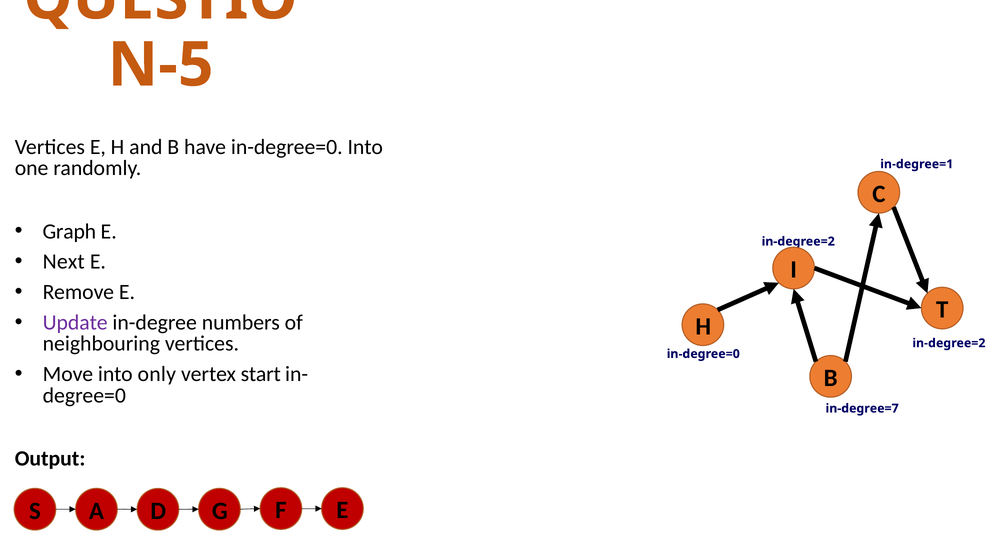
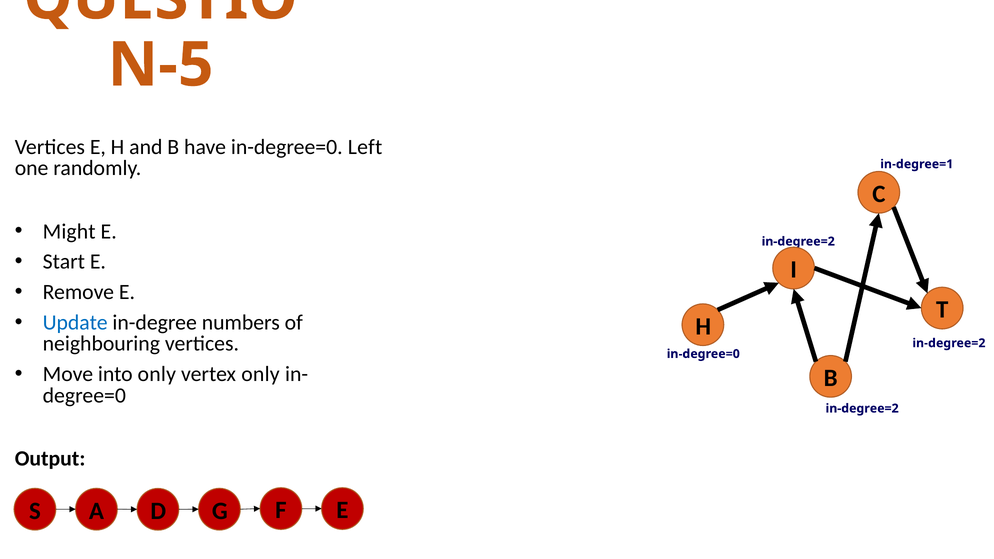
in-degree=0 Into: Into -> Left
Graph: Graph -> Might
Next: Next -> Start
Update colour: purple -> blue
vertex start: start -> only
in-degree=7 at (862, 409): in-degree=7 -> in-degree=2
